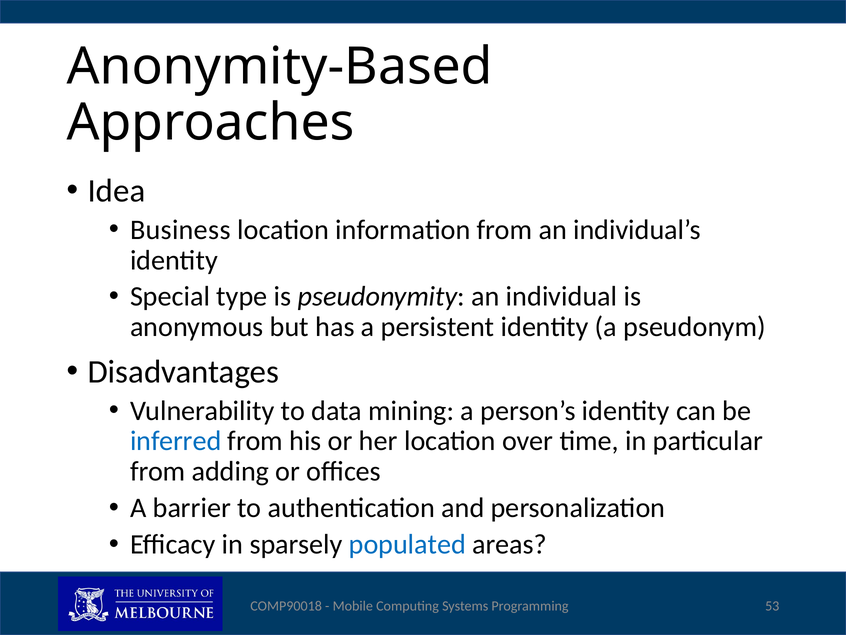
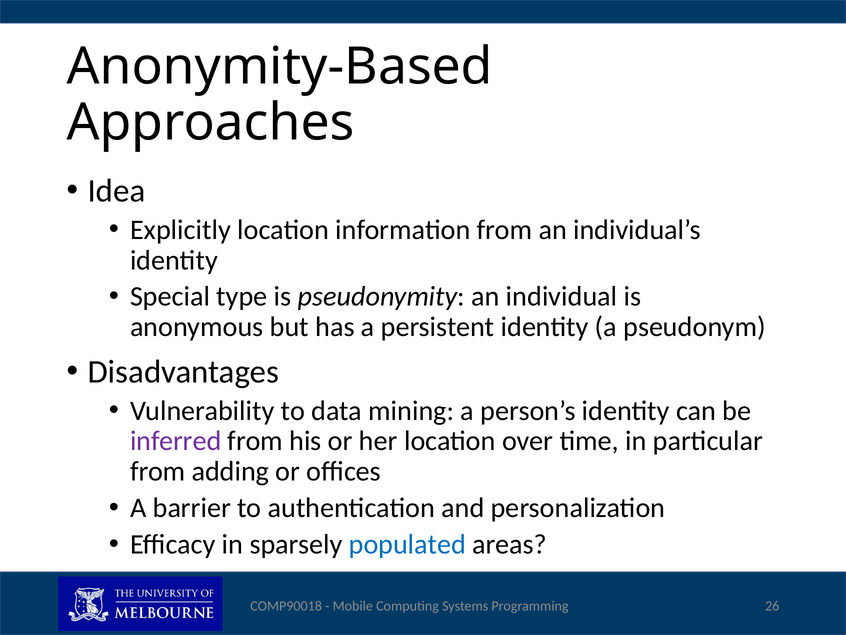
Business: Business -> Explicitly
inferred colour: blue -> purple
53: 53 -> 26
